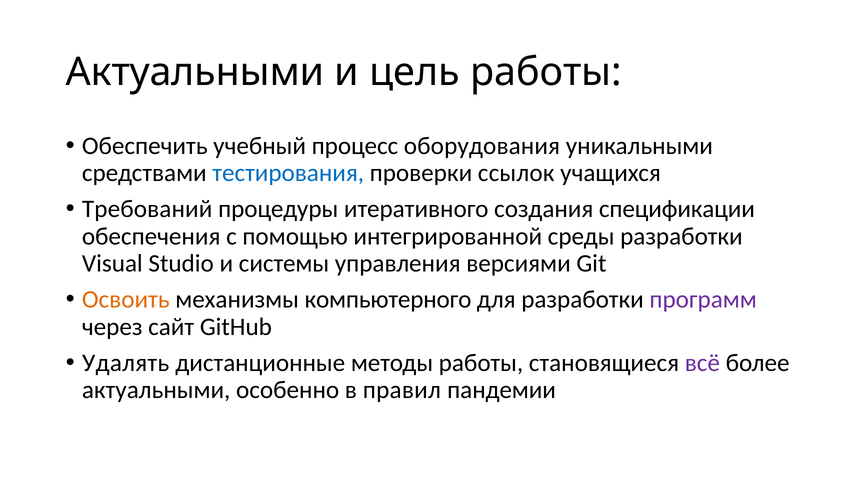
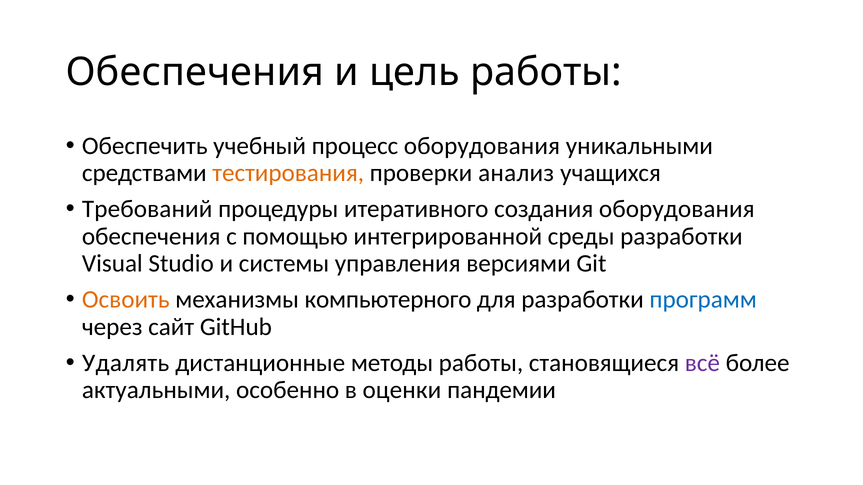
Актуальными at (195, 72): Актуальными -> Обеспечения
тестирования colour: blue -> orange
ссылок: ссылок -> анализ
создания спецификации: спецификации -> оборудования
программ colour: purple -> blue
правил: правил -> оценки
